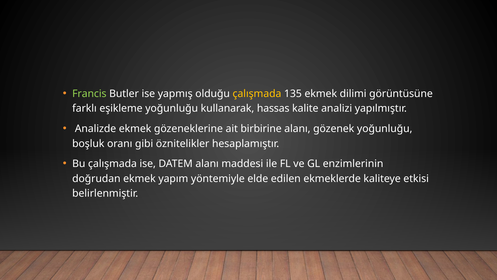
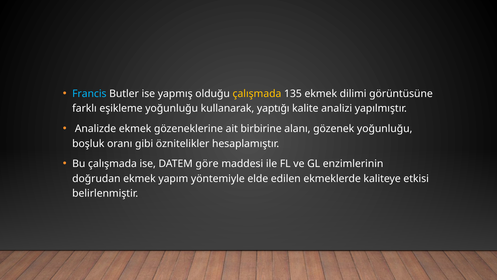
Francis colour: light green -> light blue
hassas: hassas -> yaptığı
DATEM alanı: alanı -> göre
